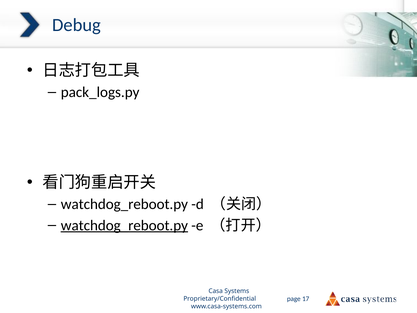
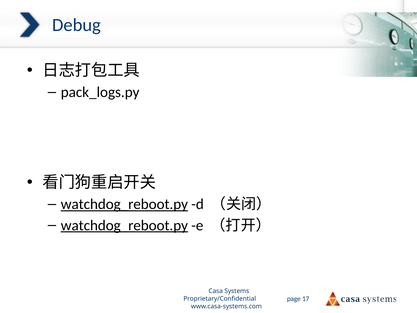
watchdog_reboot.py at (124, 204) underline: none -> present
